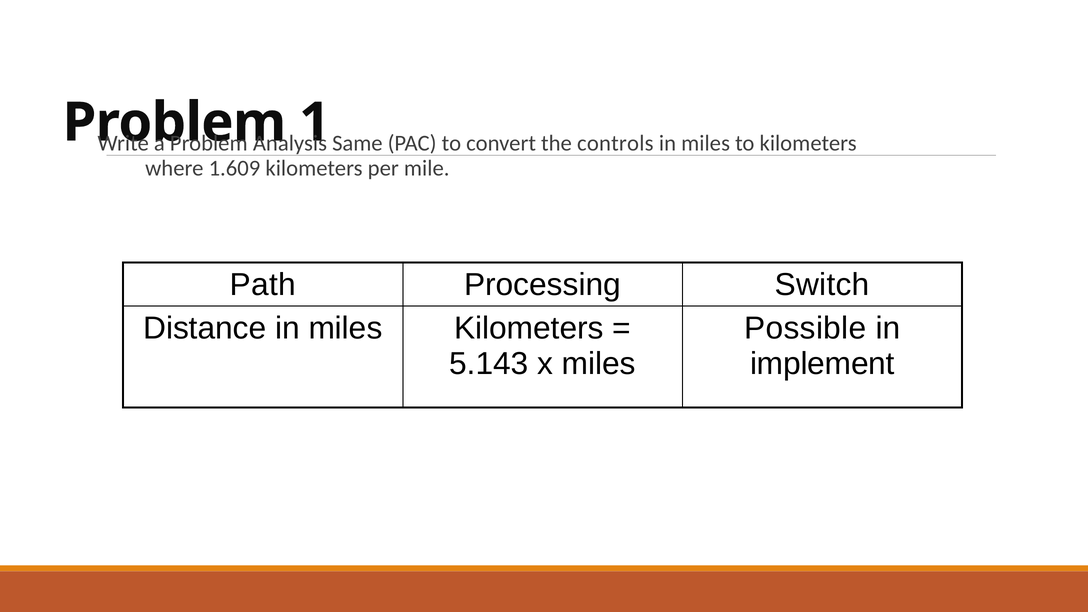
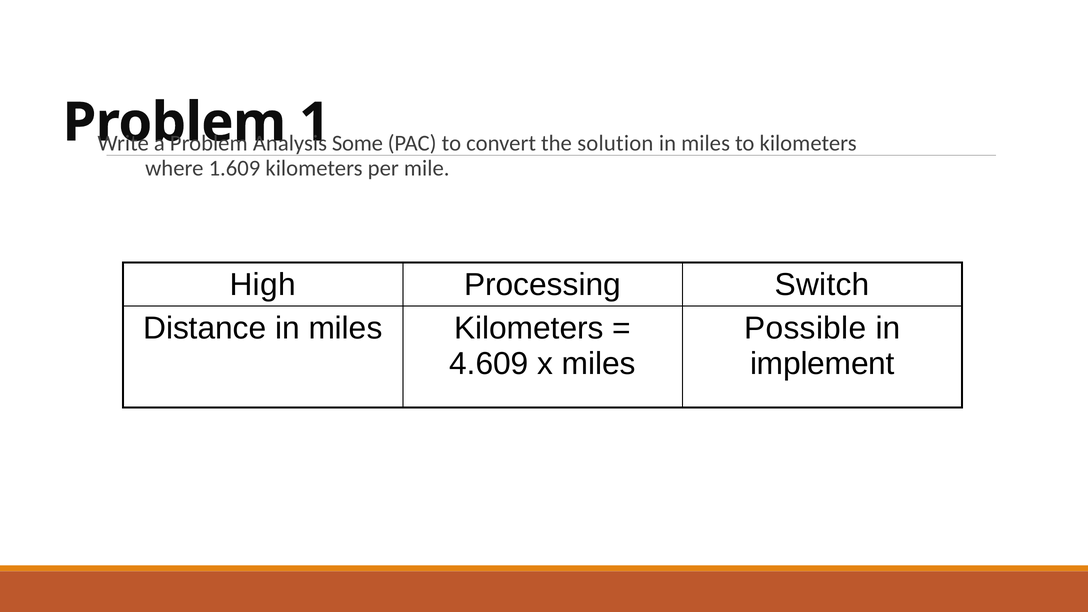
Same: Same -> Some
controls: controls -> solution
Path: Path -> High
5.143: 5.143 -> 4.609
